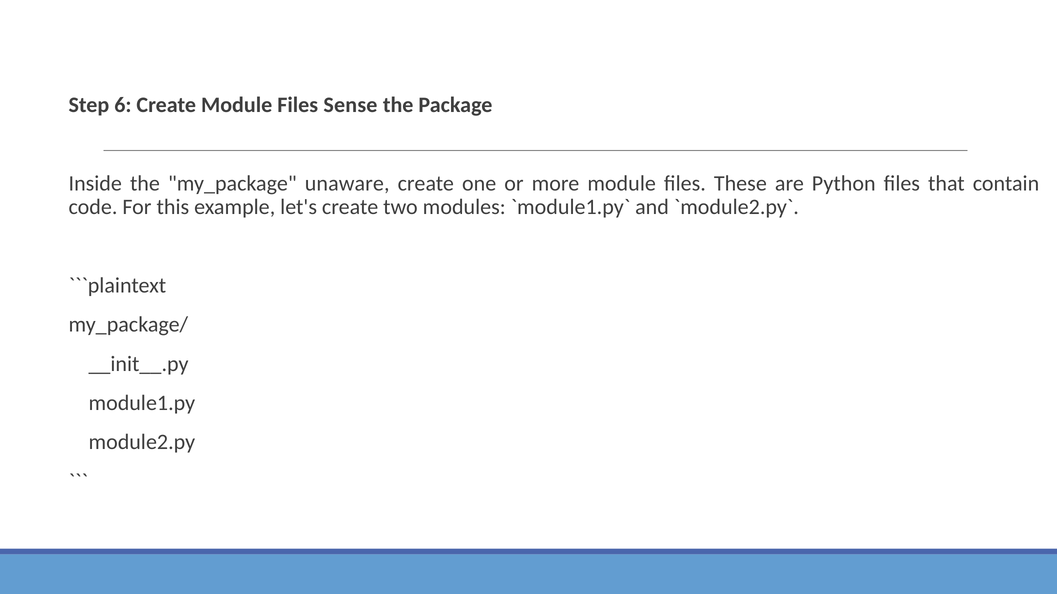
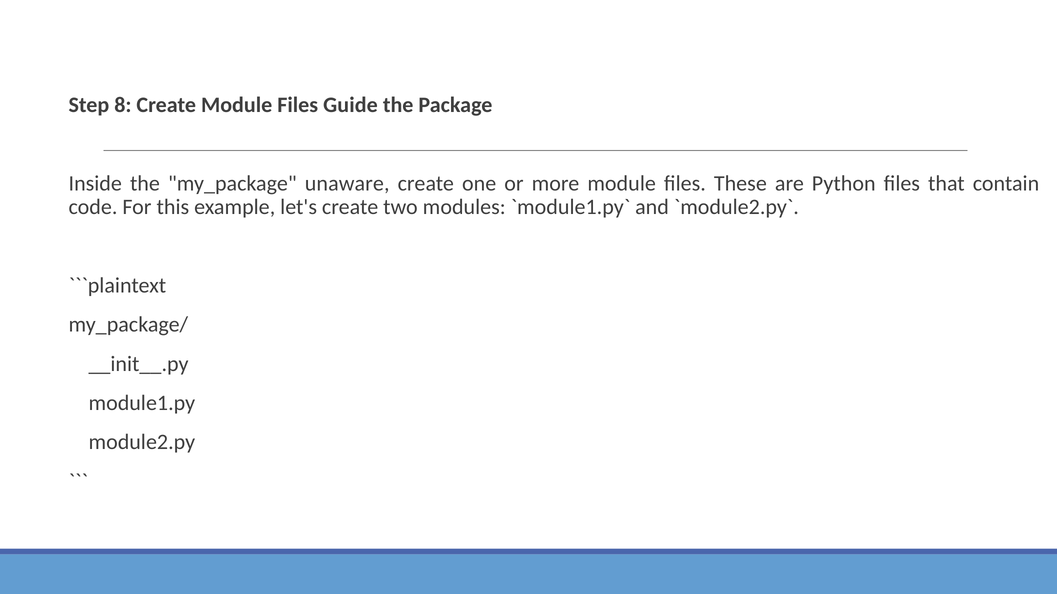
6: 6 -> 8
Sense: Sense -> Guide
